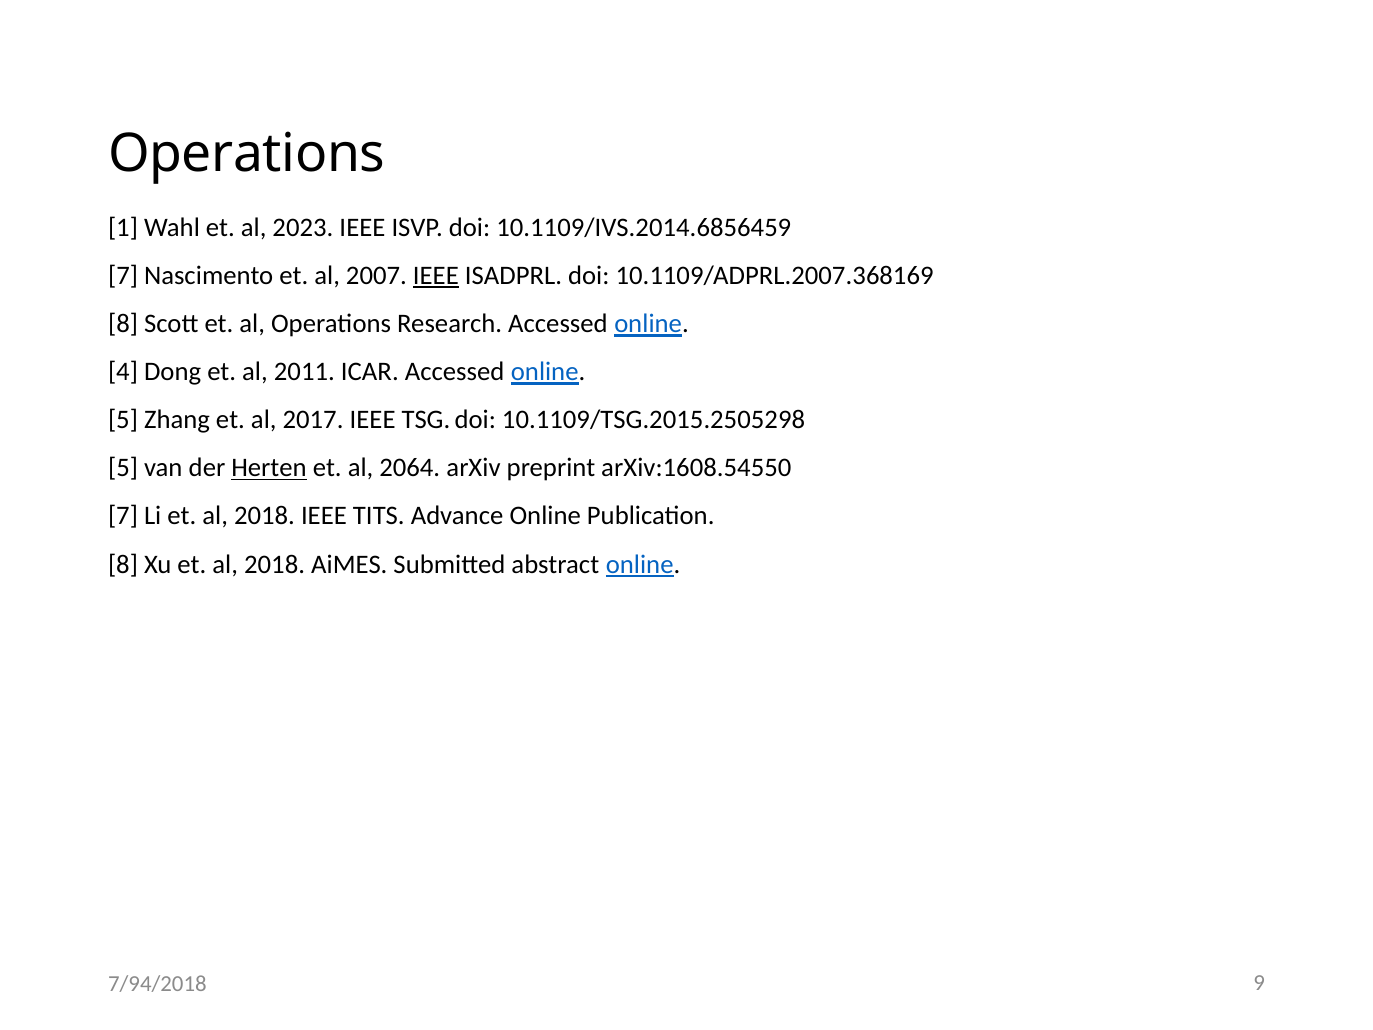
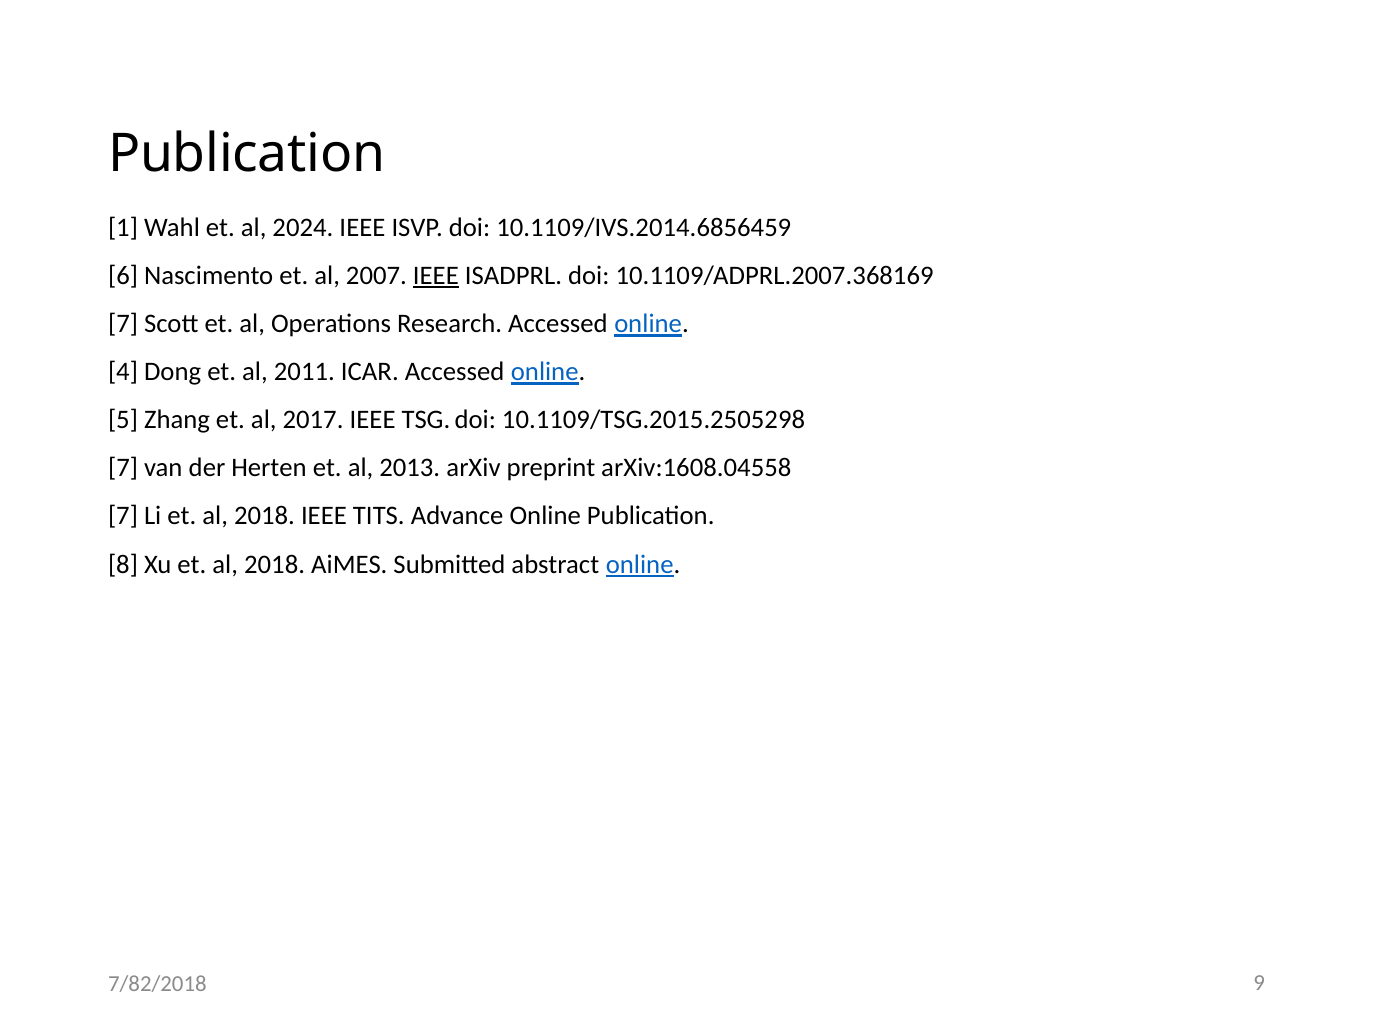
Operations at (247, 154): Operations -> Publication
2023: 2023 -> 2024
7 at (123, 275): 7 -> 6
8 at (123, 324): 8 -> 7
5 at (123, 468): 5 -> 7
Herten underline: present -> none
2064: 2064 -> 2013
arXiv:1608.54550: arXiv:1608.54550 -> arXiv:1608.04558
7/94/2018: 7/94/2018 -> 7/82/2018
